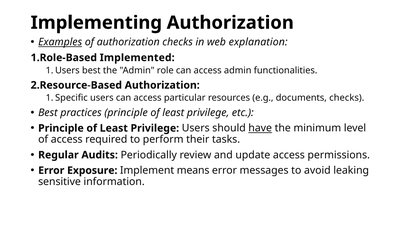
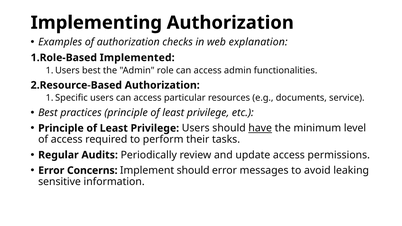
Examples underline: present -> none
documents checks: checks -> service
Exposure: Exposure -> Concerns
Implement means: means -> should
